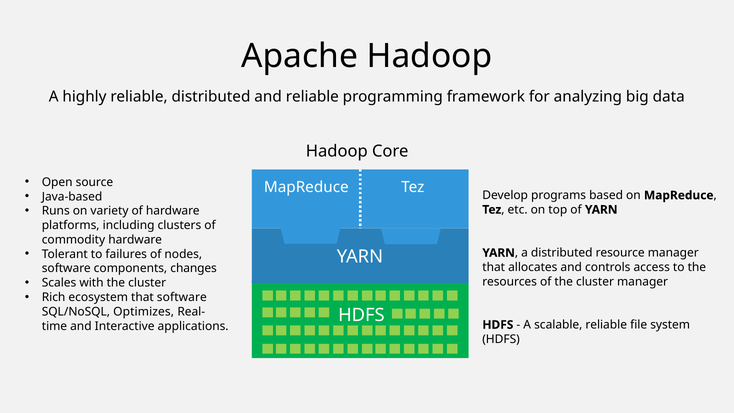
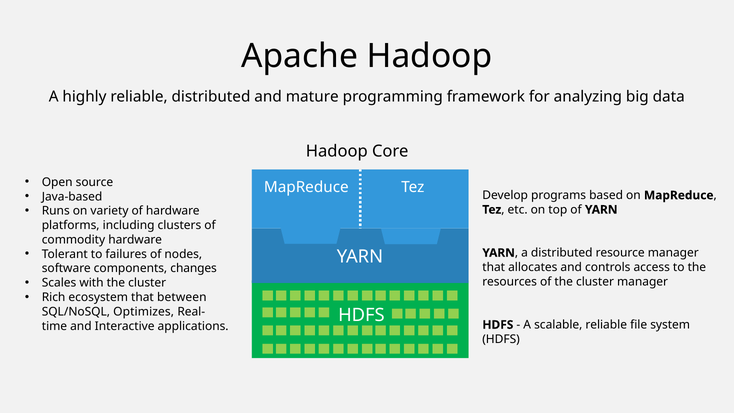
and reliable: reliable -> mature
that software: software -> between
